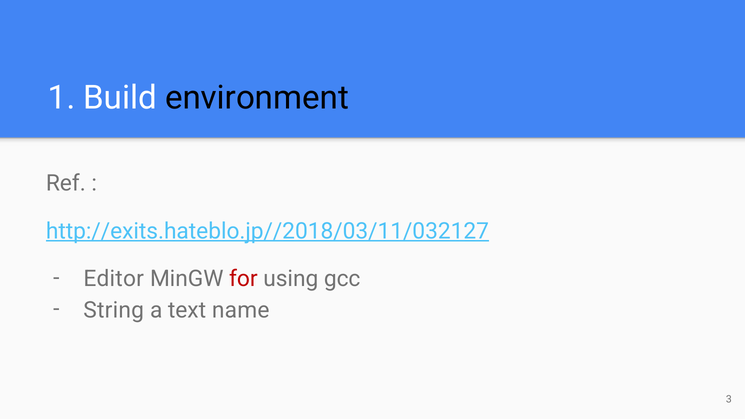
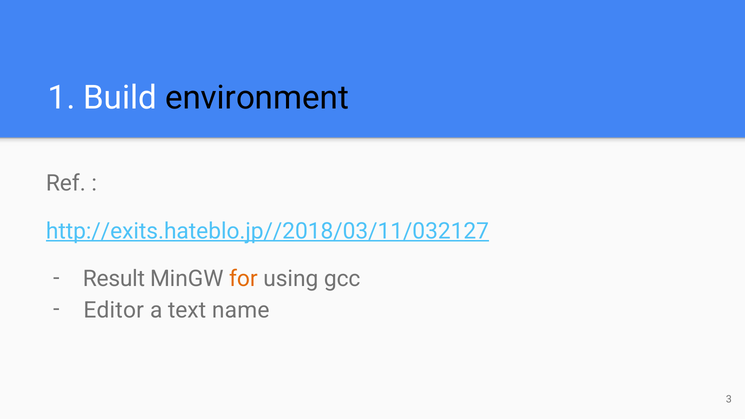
Editor: Editor -> Result
for colour: red -> orange
String: String -> Editor
